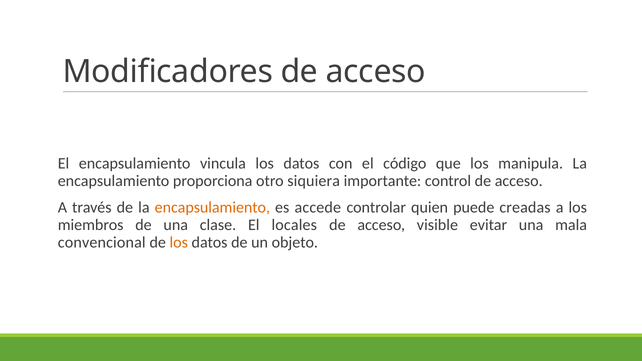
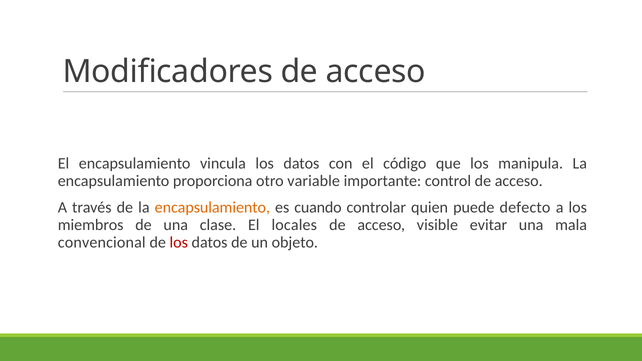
siquiera: siquiera -> variable
accede: accede -> cuando
creadas: creadas -> defecto
los at (179, 242) colour: orange -> red
